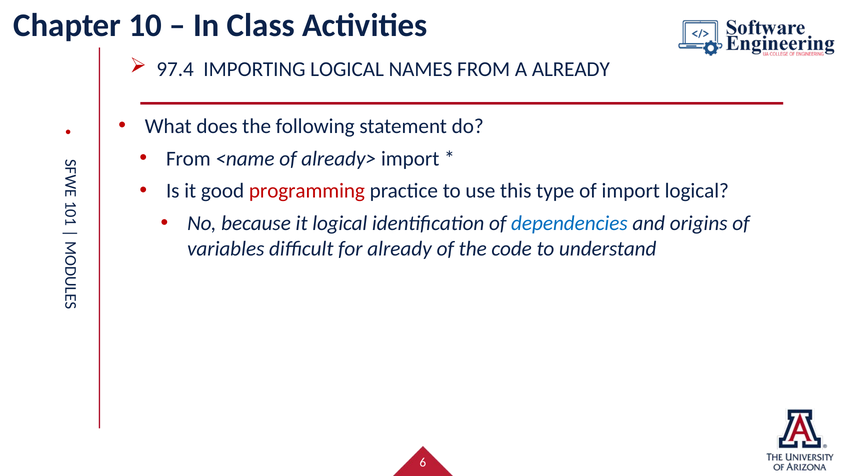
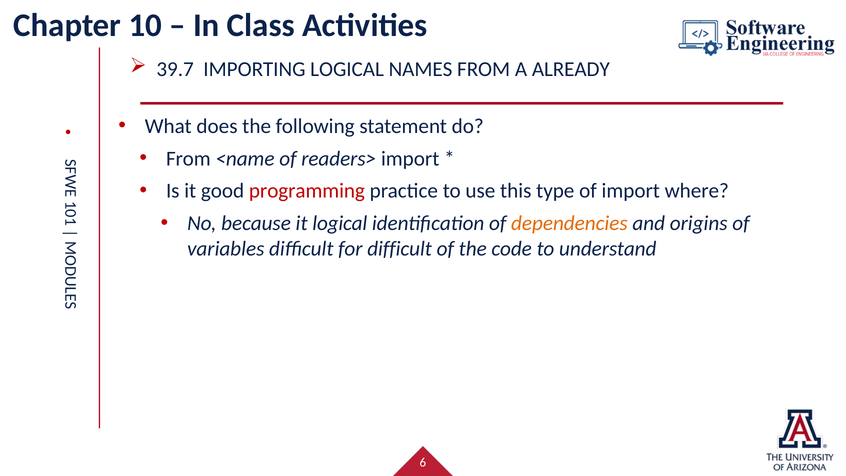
97.4: 97.4 -> 39.7
already>: already> -> readers>
import logical: logical -> where
dependencies colour: blue -> orange
for already: already -> difficult
